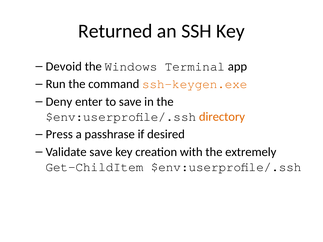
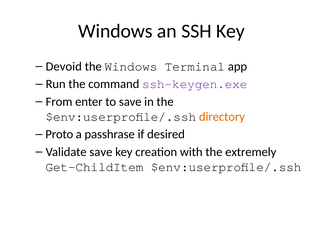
Returned at (115, 31): Returned -> Windows
ssh-keygen.exe colour: orange -> purple
Deny: Deny -> From
Press: Press -> Proto
